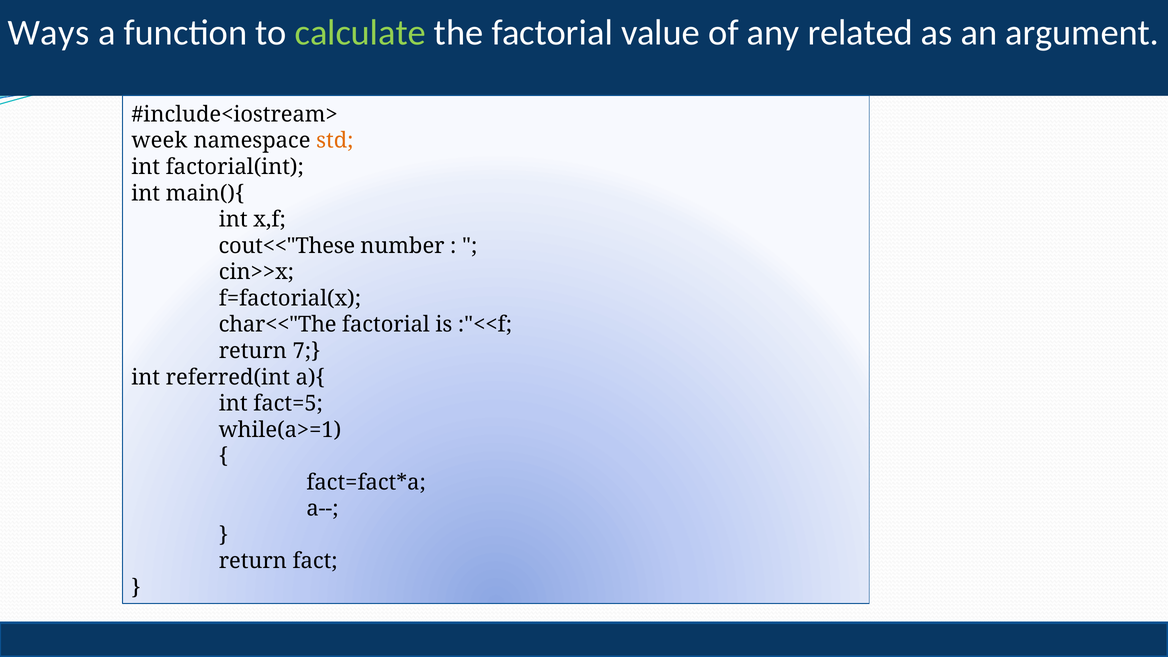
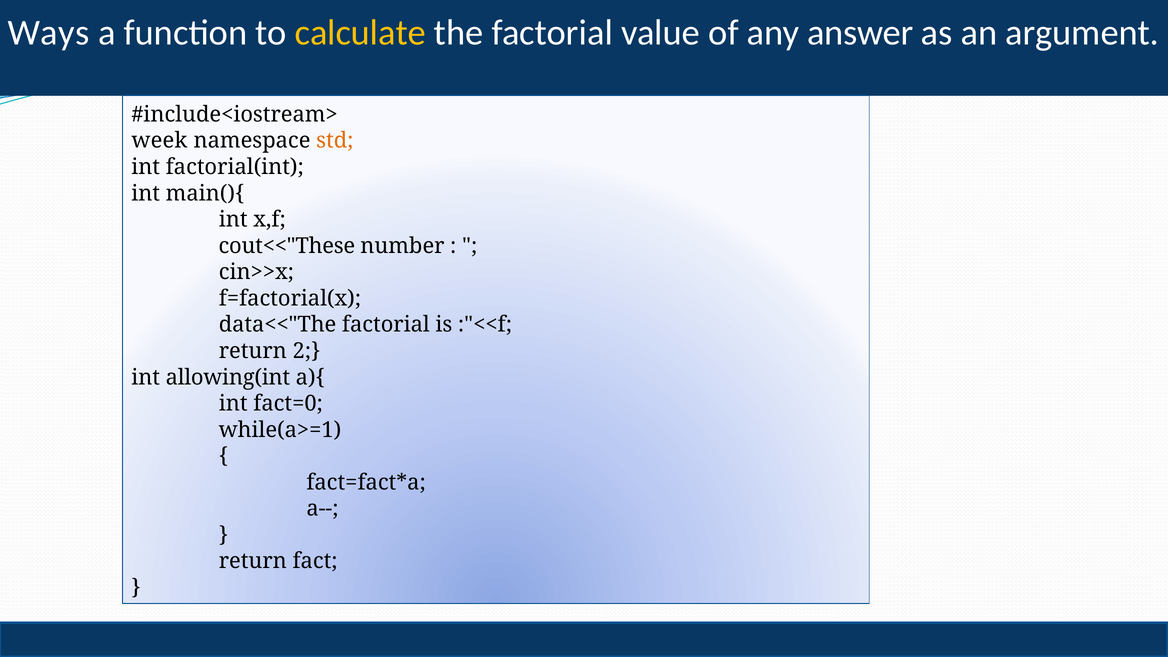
calculate colour: light green -> yellow
related: related -> answer
char<<"The: char<<"The -> data<<"The
7: 7 -> 2
referred(int: referred(int -> allowing(int
fact=5: fact=5 -> fact=0
